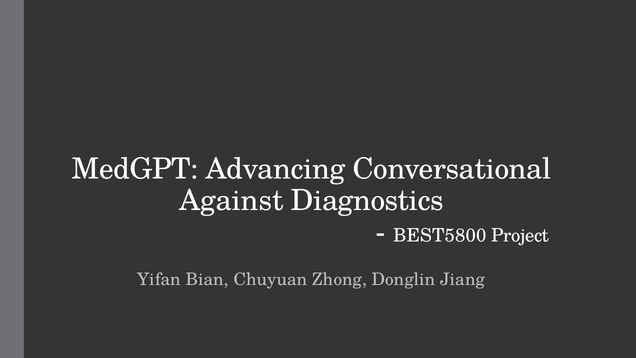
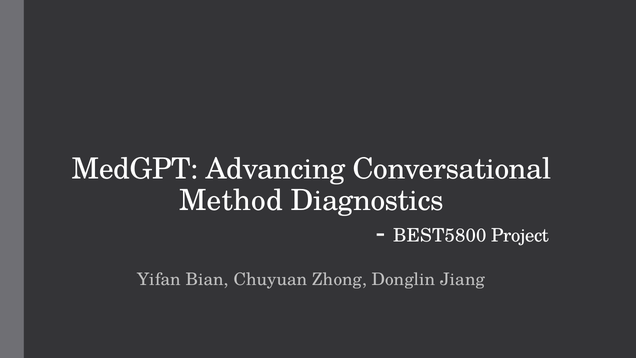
Against: Against -> Method
